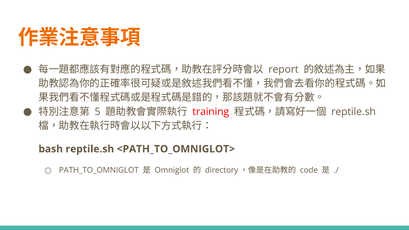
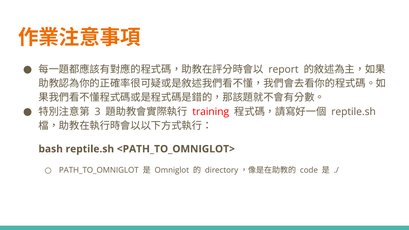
5: 5 -> 3
